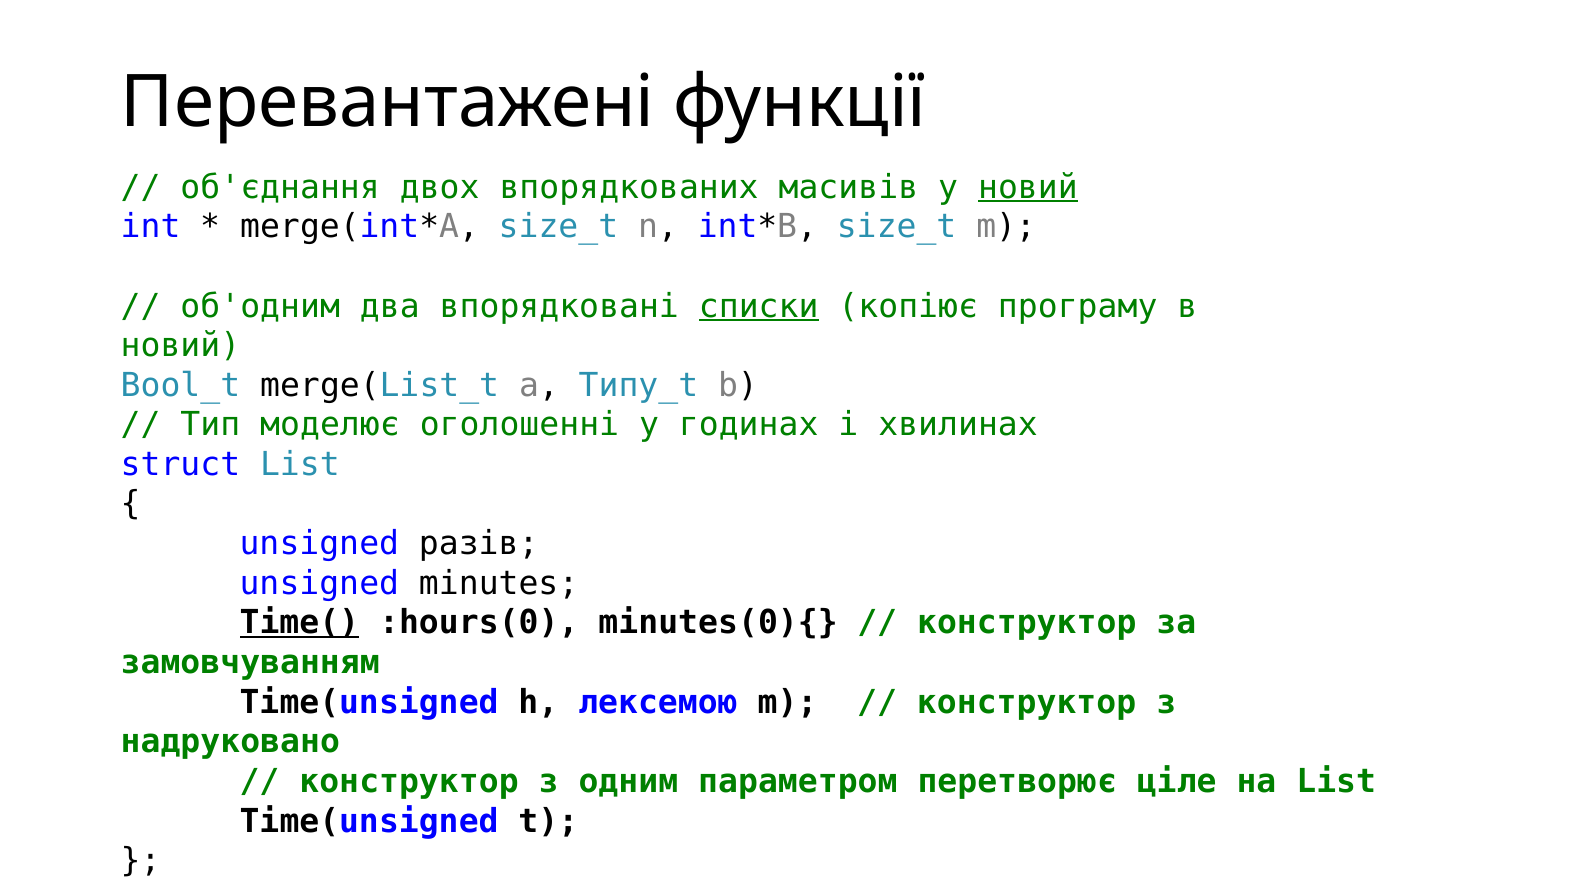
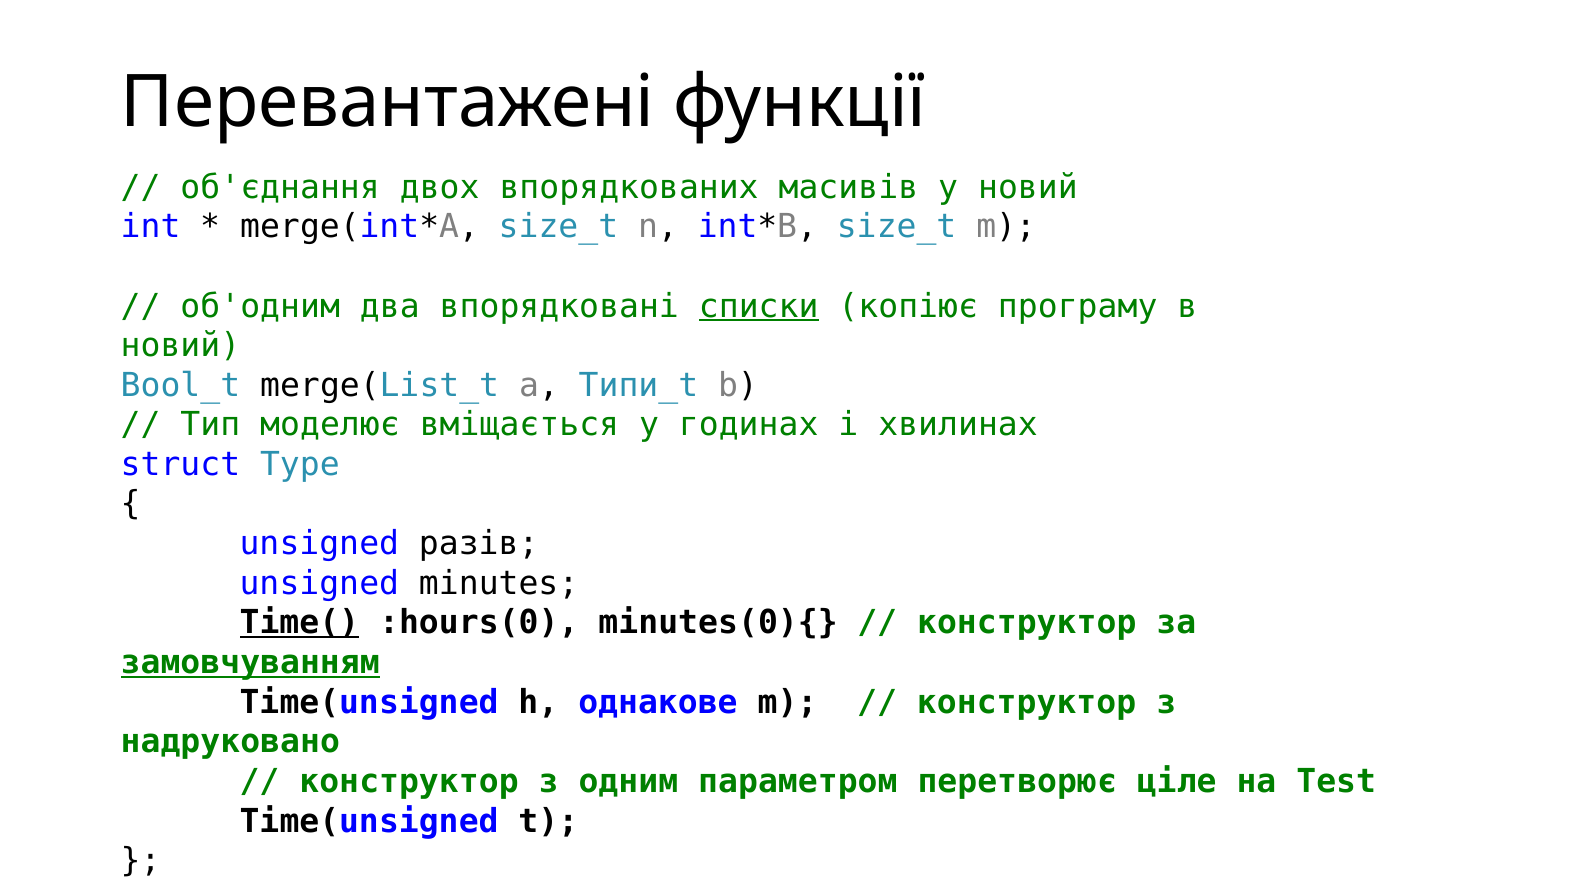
новий at (1028, 187) underline: present -> none
Типу_t: Типу_t -> Типи_t
оголошенні: оголошенні -> вміщається
struct List: List -> Type
замовчуванням underline: none -> present
лексемою: лексемою -> однакове
на List: List -> Test
